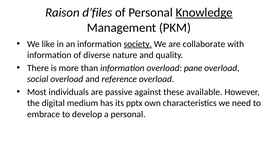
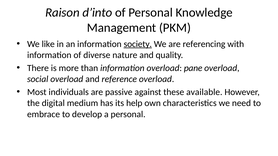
d’files: d’files -> d’into
Knowledge underline: present -> none
collaborate: collaborate -> referencing
pptx: pptx -> help
